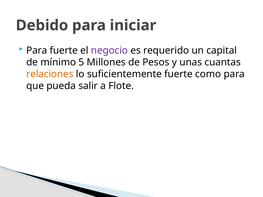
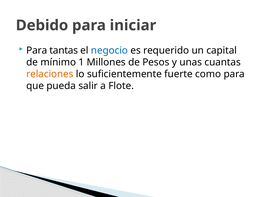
Para fuerte: fuerte -> tantas
negocio colour: purple -> blue
5: 5 -> 1
